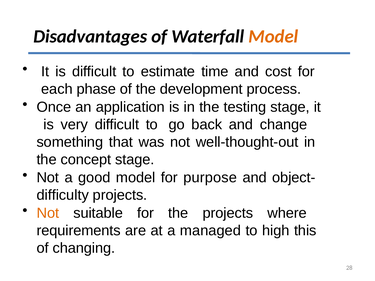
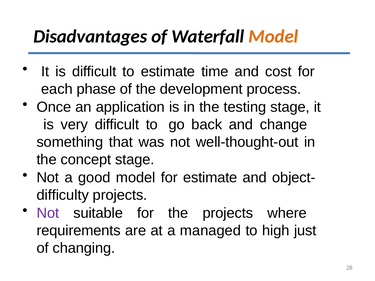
for purpose: purpose -> estimate
Not at (48, 213) colour: orange -> purple
this: this -> just
